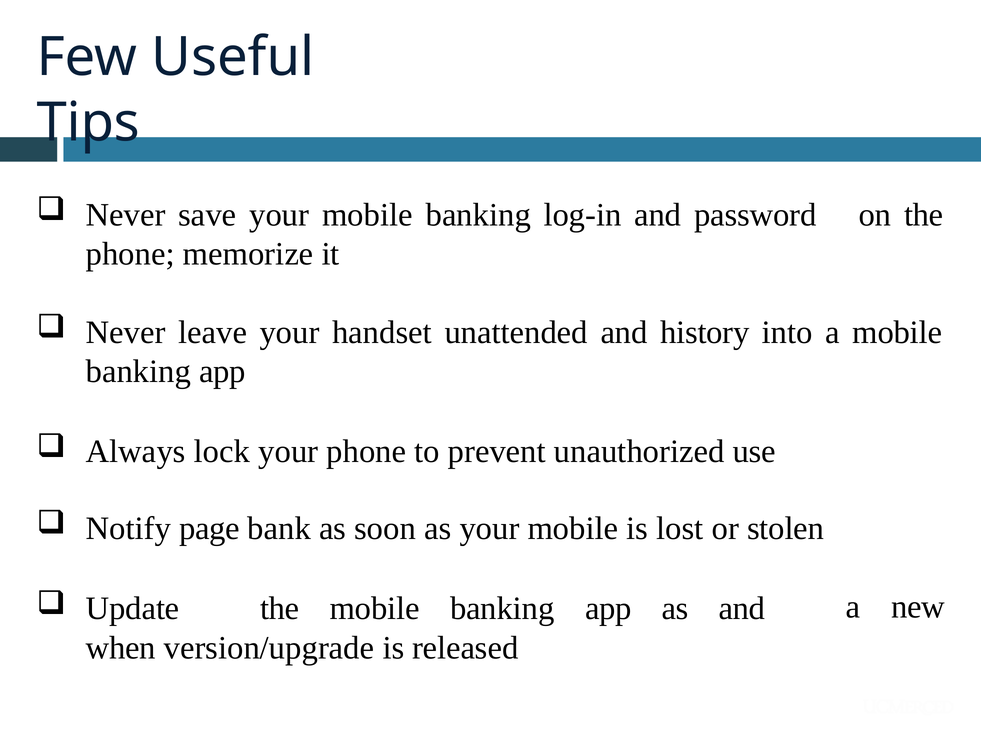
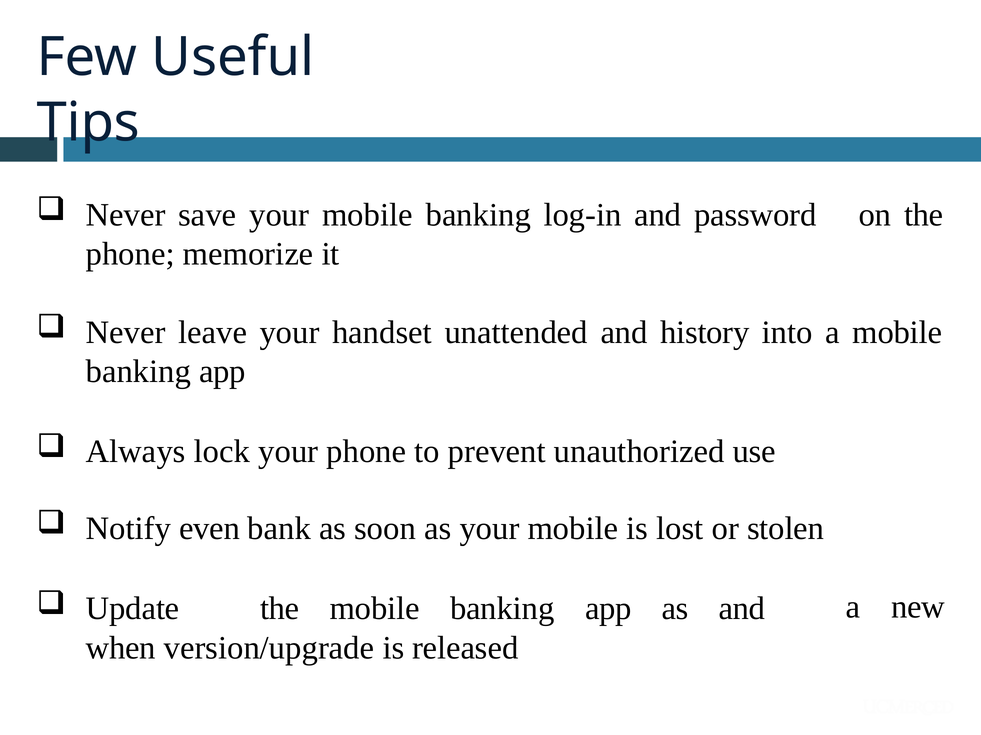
page: page -> even
